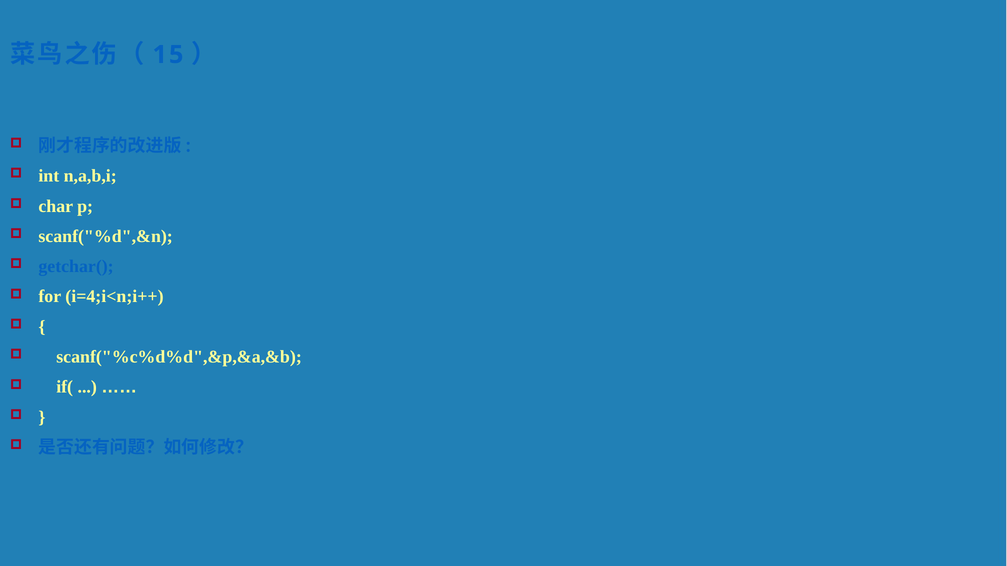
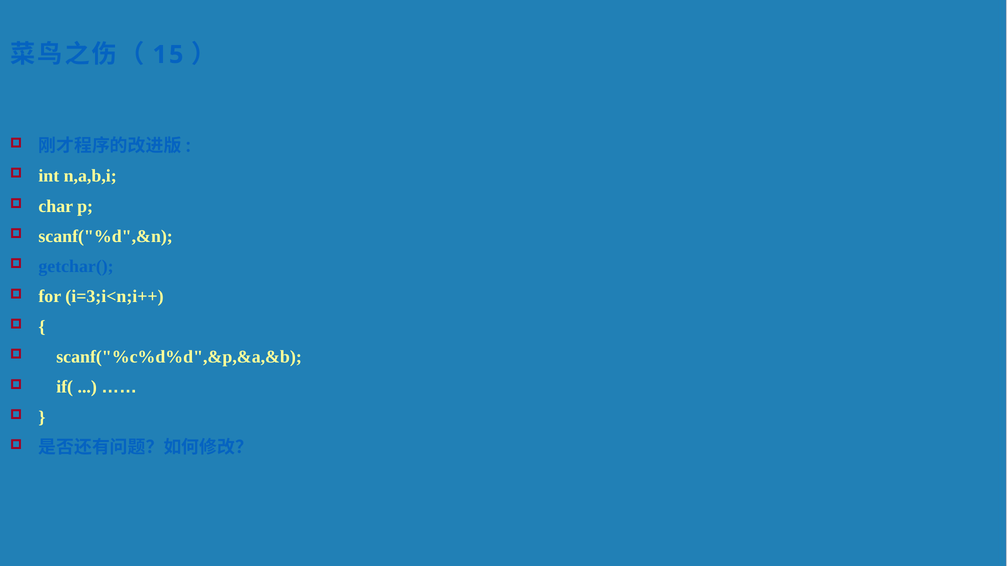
i=4;i<n;i++: i=4;i<n;i++ -> i=3;i<n;i++
